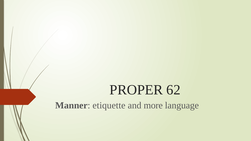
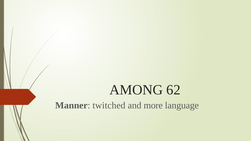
PROPER: PROPER -> AMONG
etiquette: etiquette -> twitched
